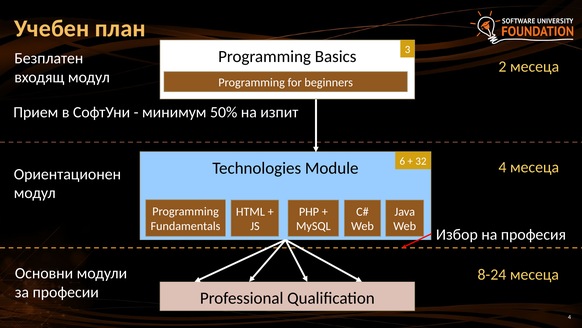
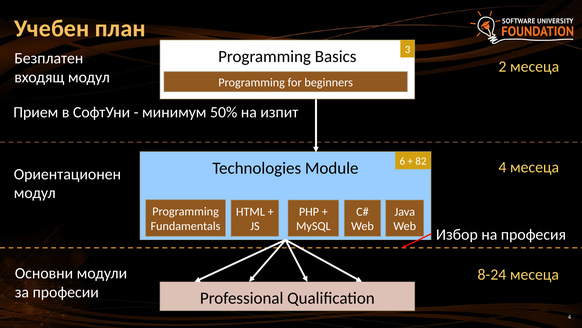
32: 32 -> 82
